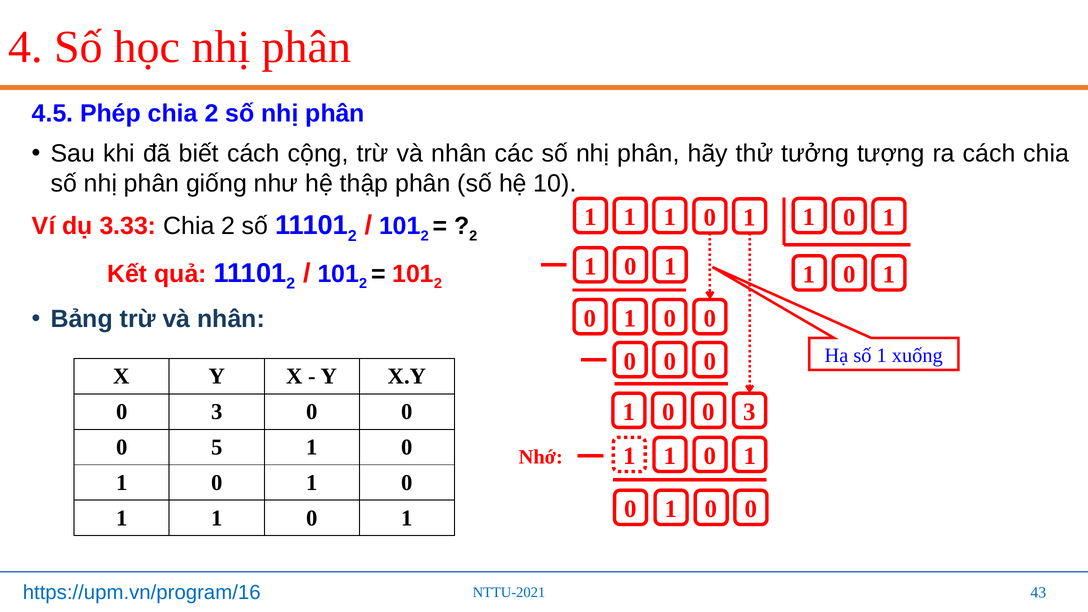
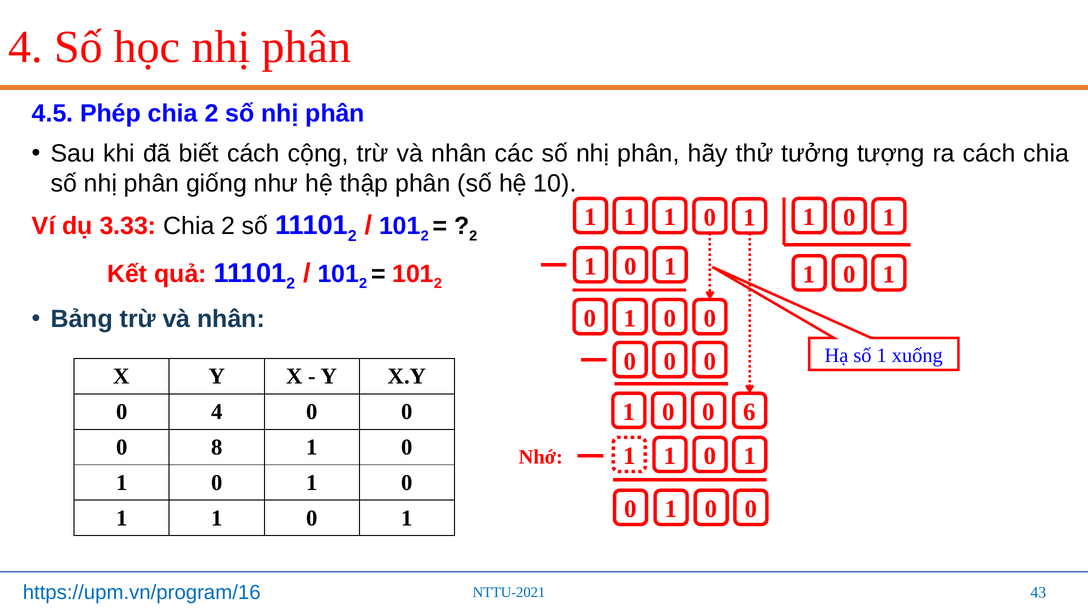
0 0 3: 3 -> 6
3 at (217, 412): 3 -> 4
5: 5 -> 8
